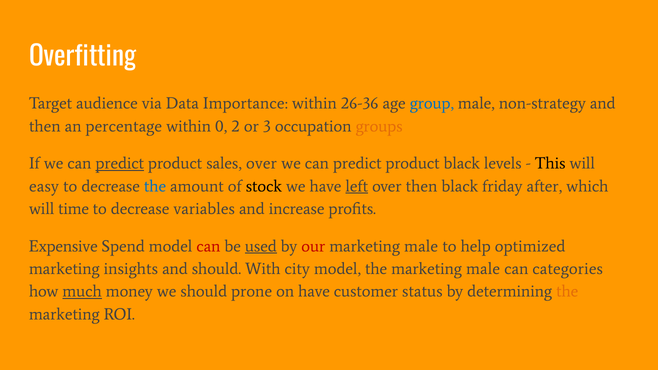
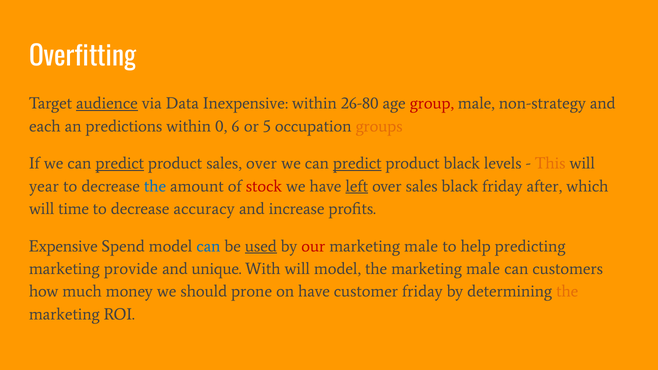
audience underline: none -> present
Importance: Importance -> Inexpensive
26-36: 26-36 -> 26-80
group colour: blue -> red
then at (45, 126): then -> each
percentage: percentage -> predictions
2: 2 -> 6
3: 3 -> 5
predict at (357, 163) underline: none -> present
This colour: black -> orange
easy: easy -> year
stock colour: black -> red
over then: then -> sales
variables: variables -> accuracy
can at (208, 246) colour: red -> blue
optimized: optimized -> predicting
insights: insights -> provide
and should: should -> unique
With city: city -> will
categories: categories -> customers
much underline: present -> none
customer status: status -> friday
